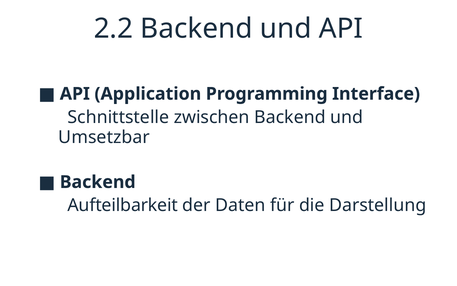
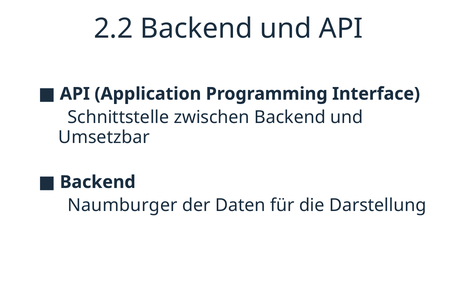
Aufteilbarkeit: Aufteilbarkeit -> Naumburger
